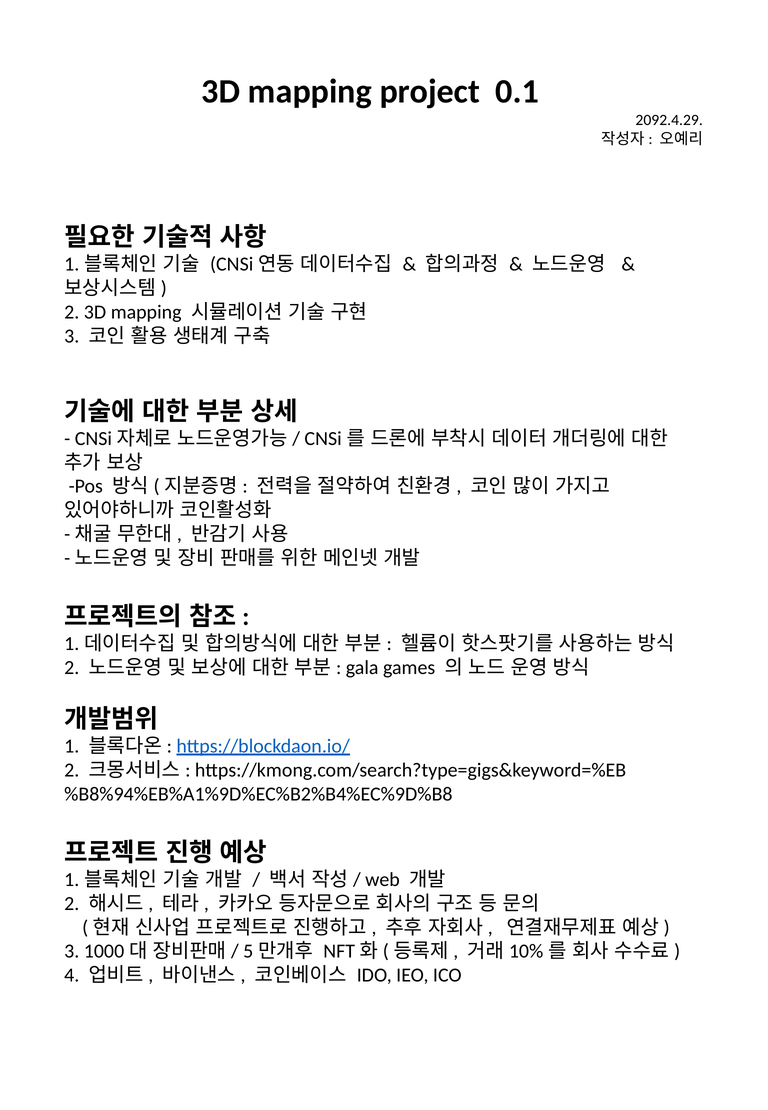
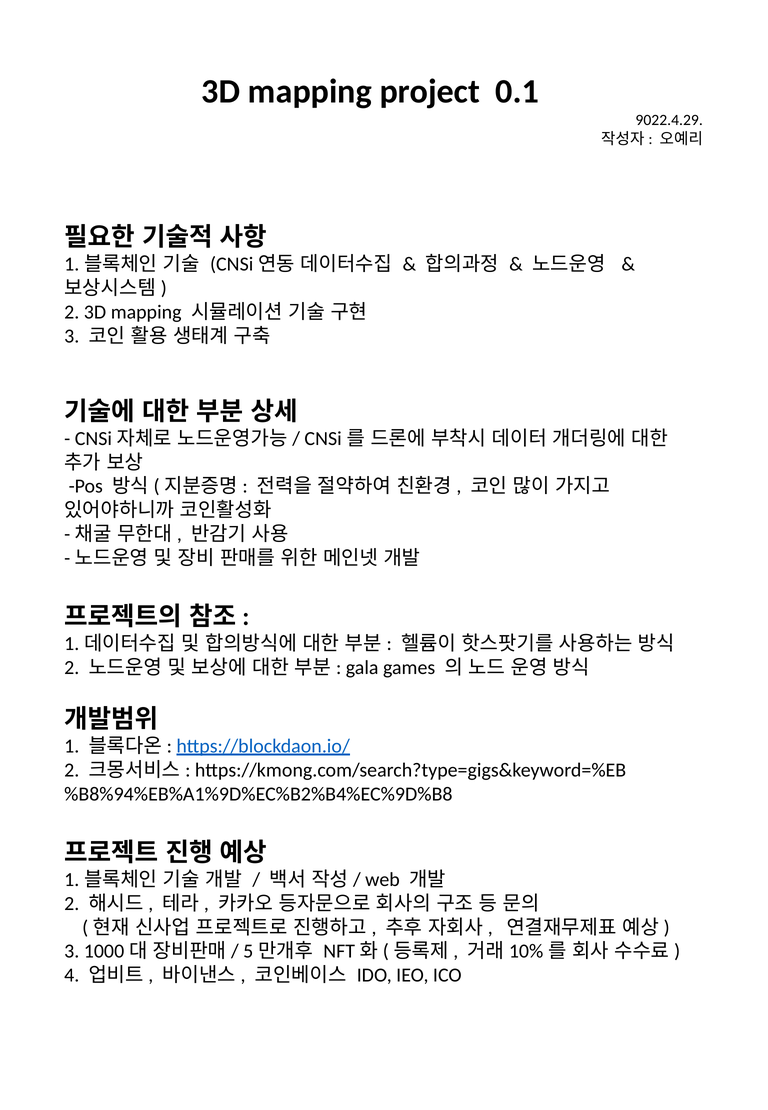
2092.4.29: 2092.4.29 -> 9022.4.29
